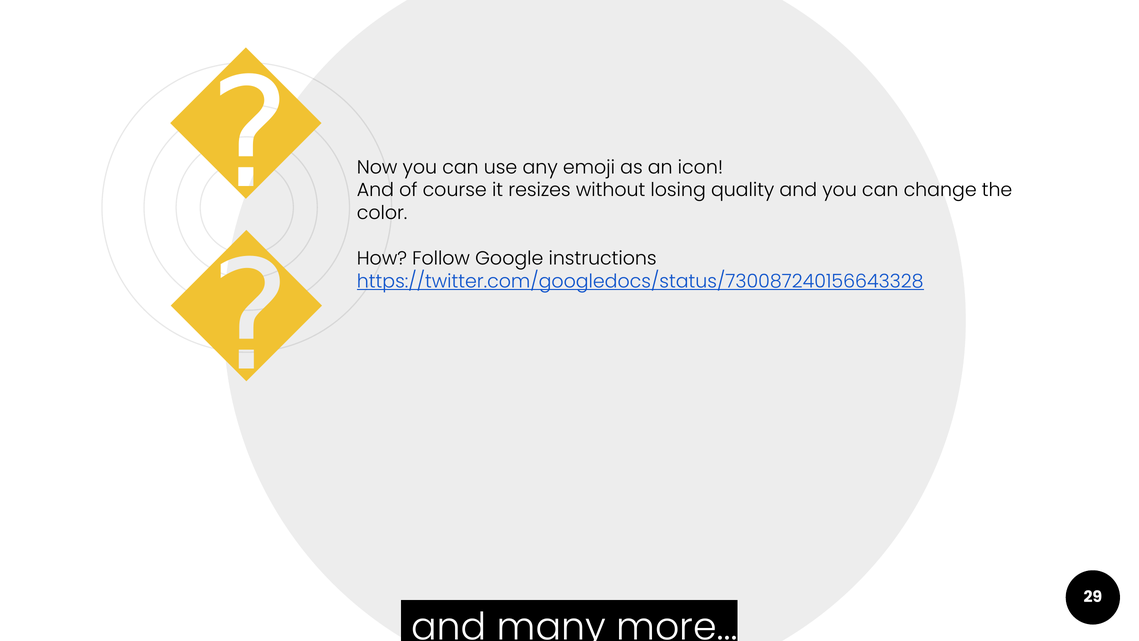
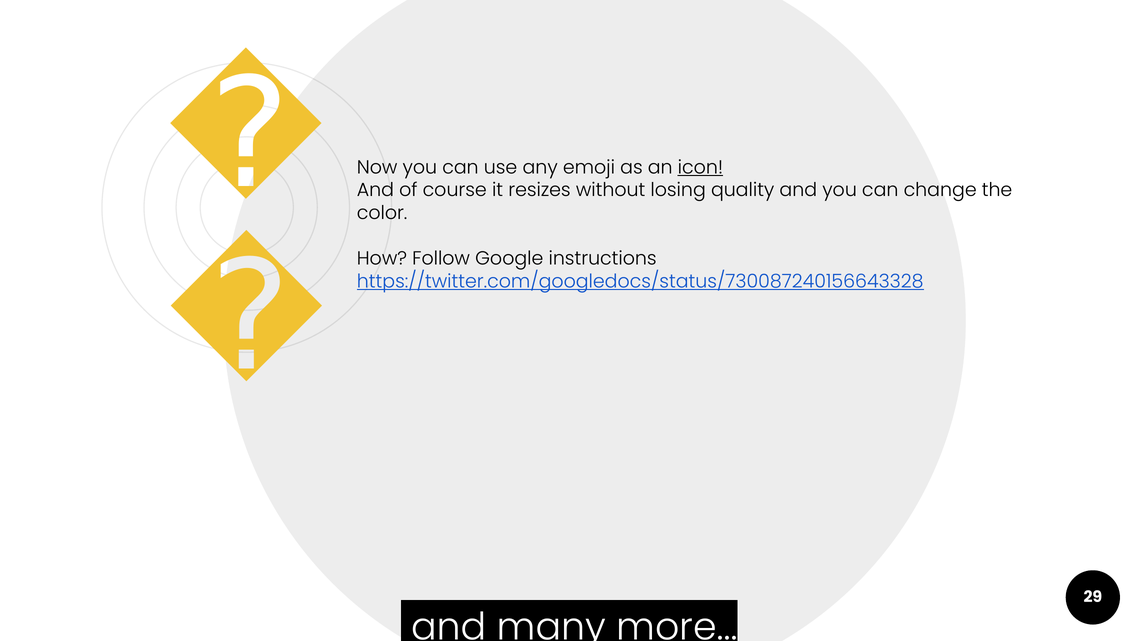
icon underline: none -> present
